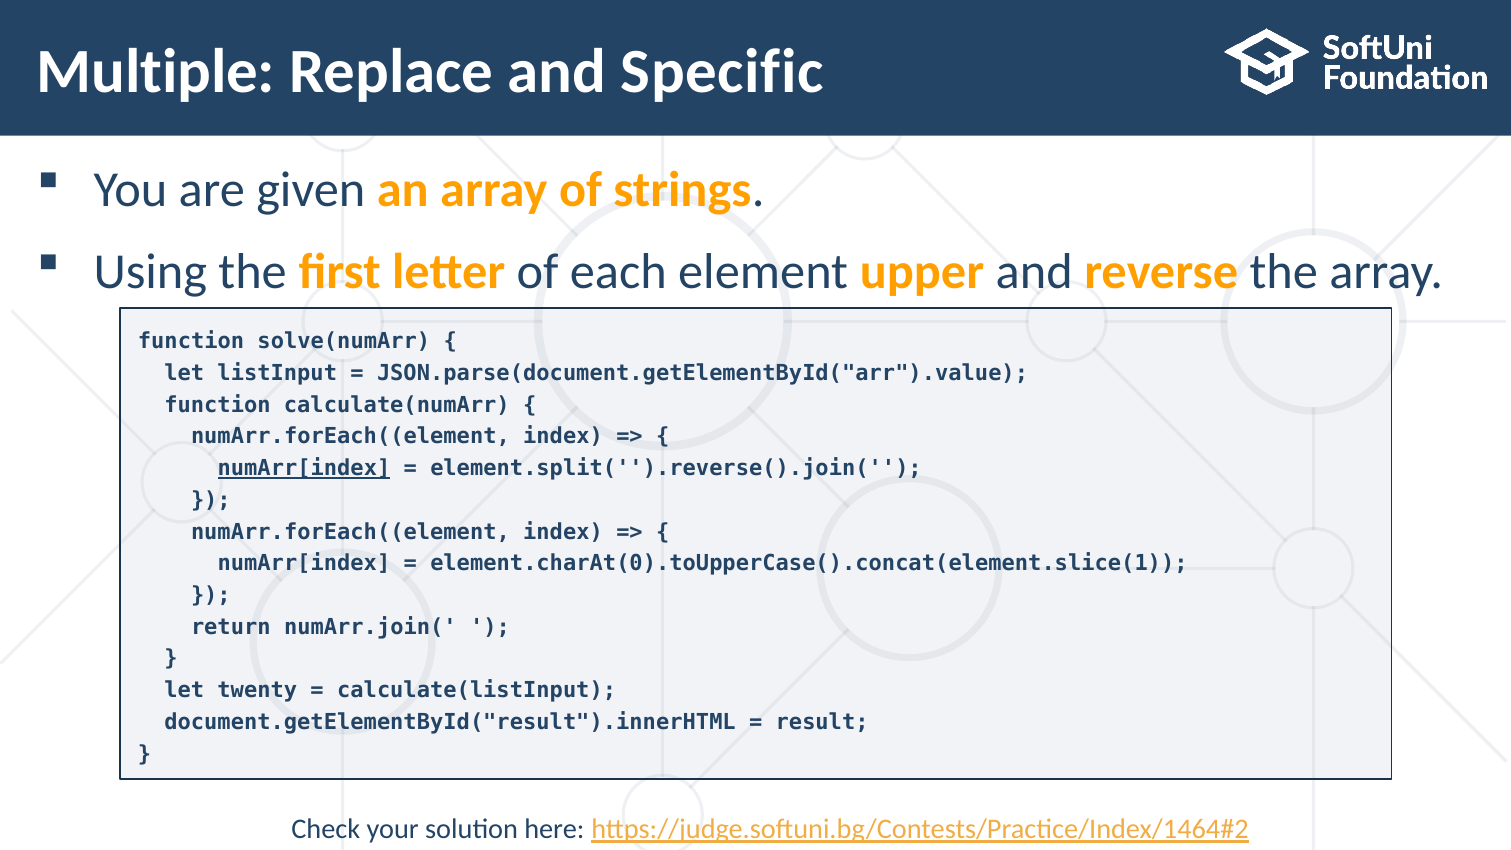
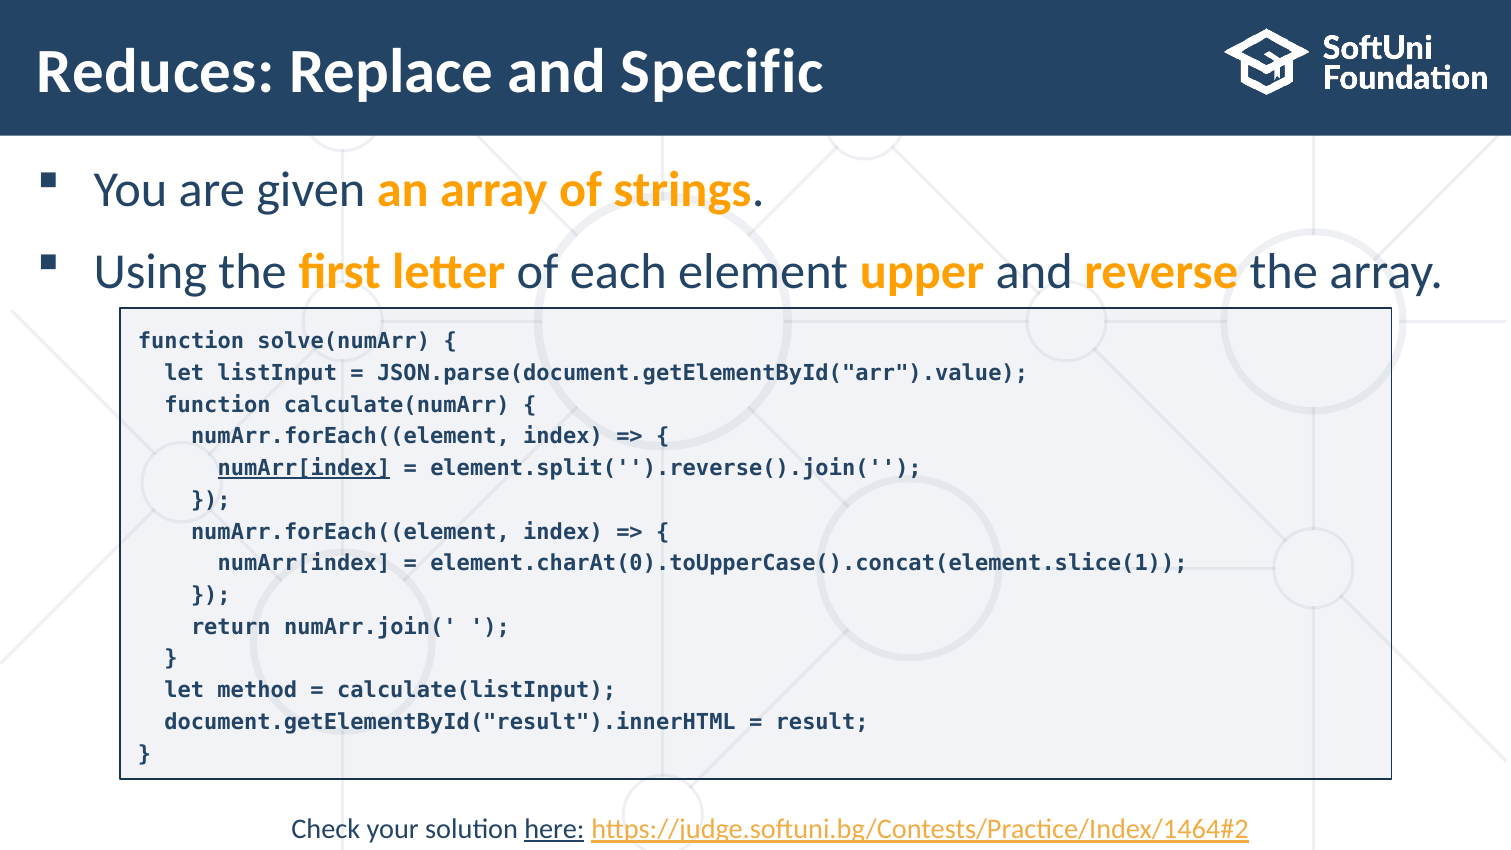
Multiple: Multiple -> Reduces
twenty: twenty -> method
here underline: none -> present
